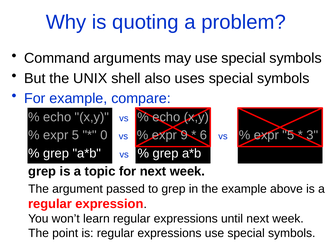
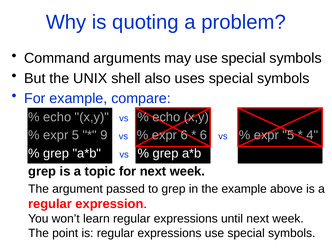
0: 0 -> 9
expr 9: 9 -> 6
3: 3 -> 4
